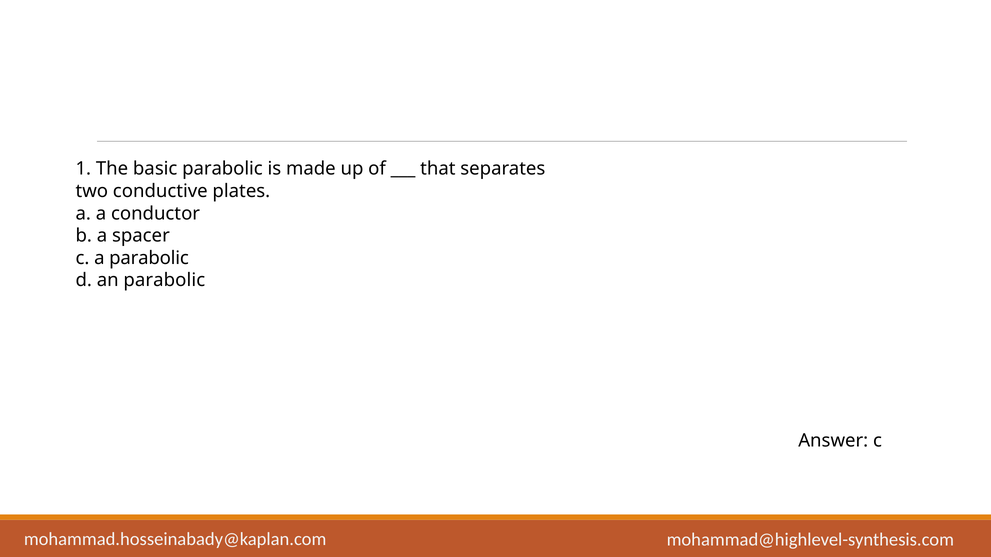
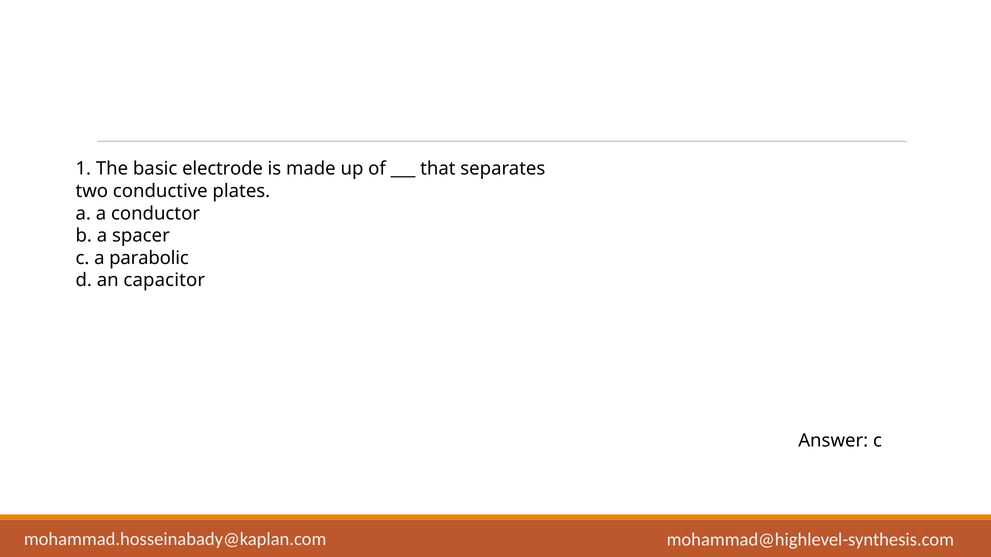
basic parabolic: parabolic -> electrode
an parabolic: parabolic -> capacitor
